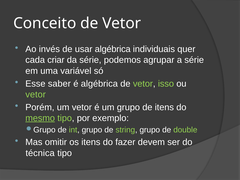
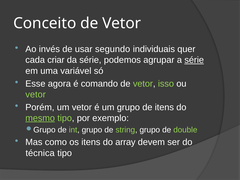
usar algébrica: algébrica -> segundo
série at (194, 60) underline: none -> present
saber: saber -> agora
é algébrica: algébrica -> comando
omitir: omitir -> como
fazer: fazer -> array
